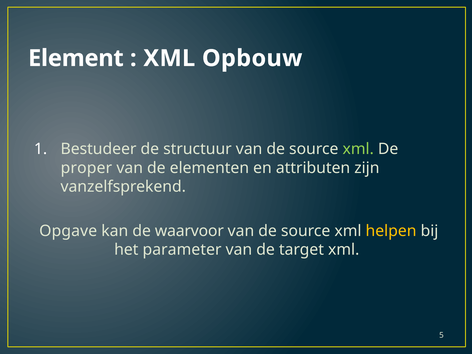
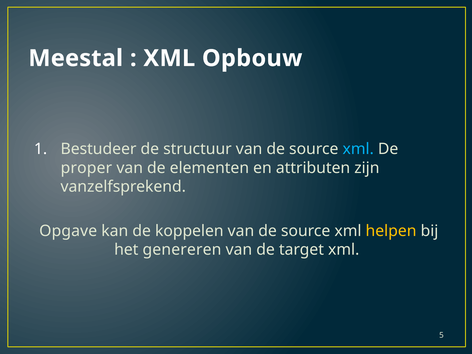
Element: Element -> Meestal
xml at (358, 149) colour: light green -> light blue
waarvoor: waarvoor -> koppelen
parameter: parameter -> genereren
